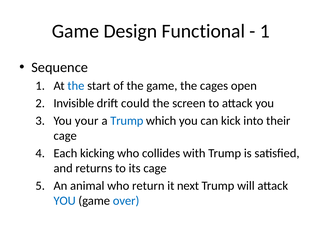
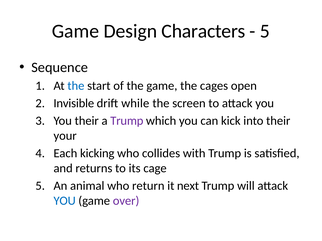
Functional: Functional -> Characters
1 at (265, 31): 1 -> 5
could: could -> while
You your: your -> their
Trump at (127, 121) colour: blue -> purple
cage at (65, 136): cage -> your
over colour: blue -> purple
